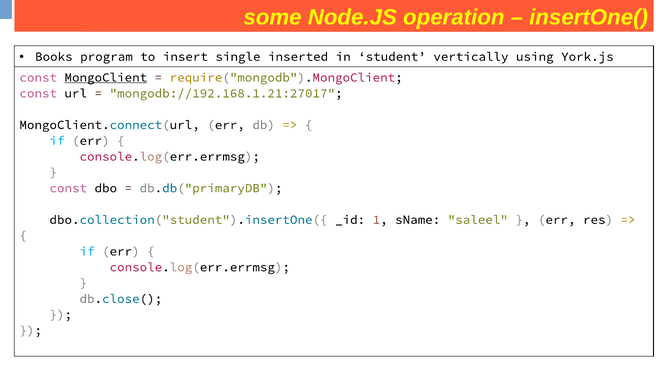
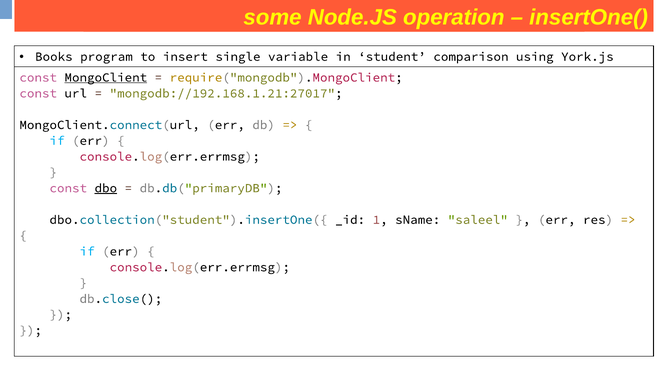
inserted: inserted -> variable
vertically: vertically -> comparison
dbo underline: none -> present
